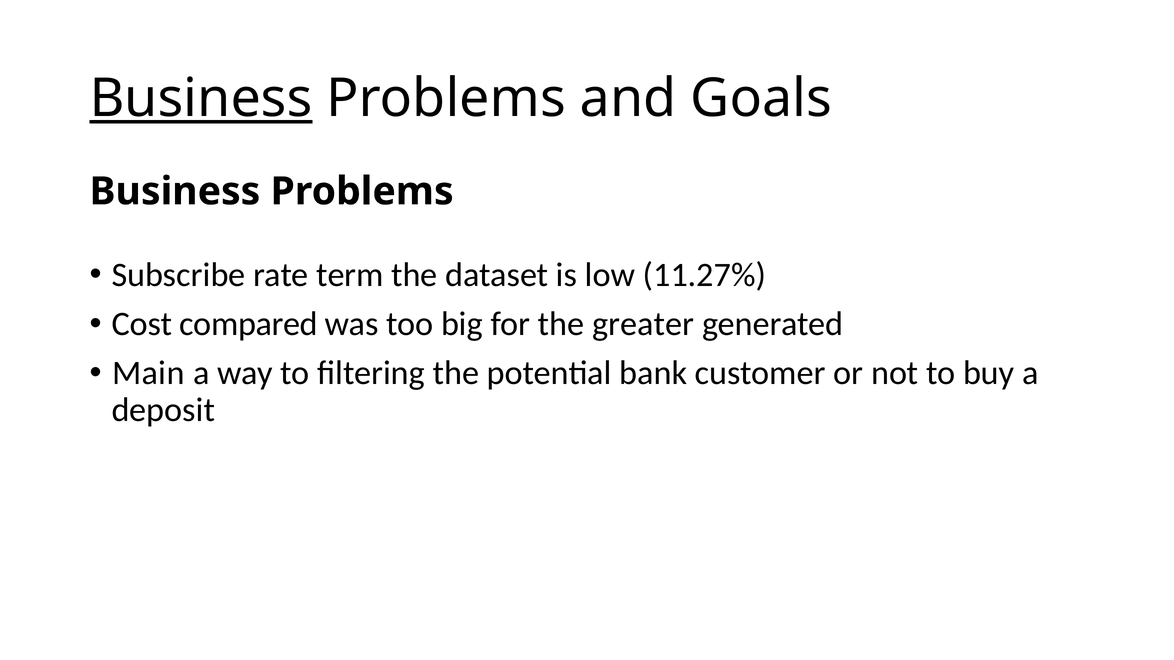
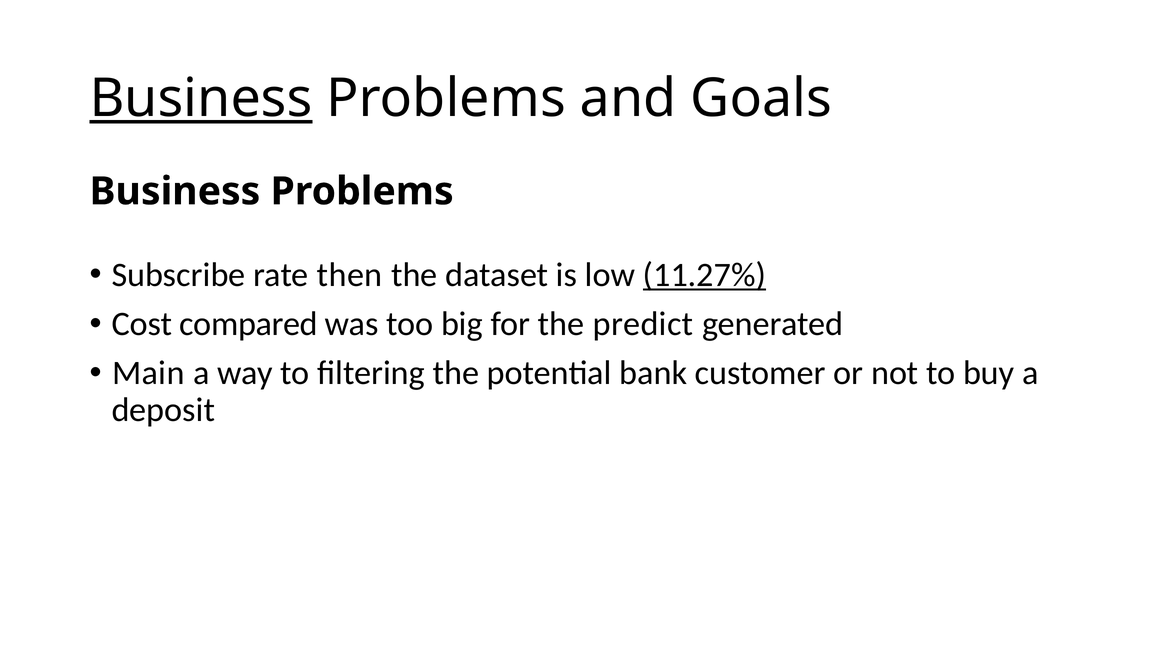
term: term -> then
11.27% underline: none -> present
greater: greater -> predict
